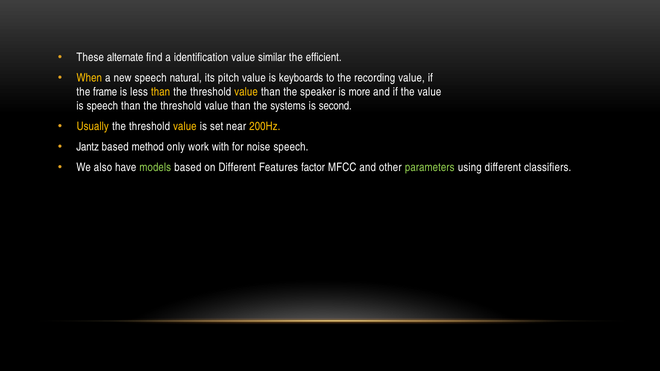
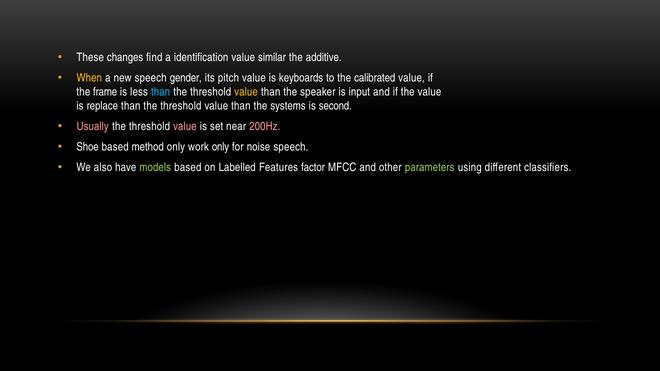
alternate: alternate -> changes
efficient: efficient -> additive
natural: natural -> gender
recording: recording -> calibrated
than at (161, 92) colour: yellow -> light blue
more: more -> input
is speech: speech -> replace
Usually colour: yellow -> pink
value at (185, 127) colour: yellow -> pink
200Hz colour: yellow -> pink
Jantz: Jantz -> Shoe
work with: with -> only
on Different: Different -> Labelled
